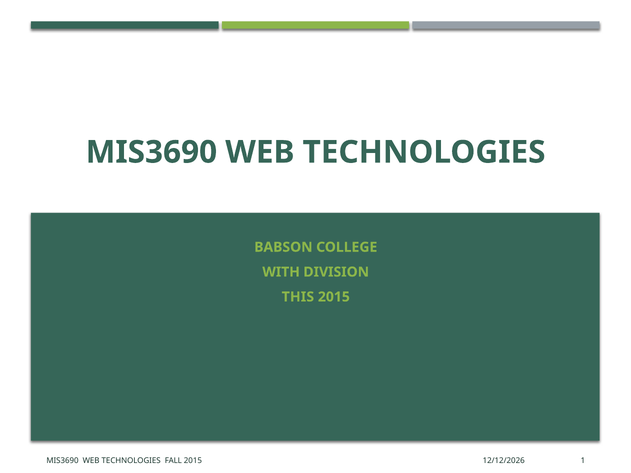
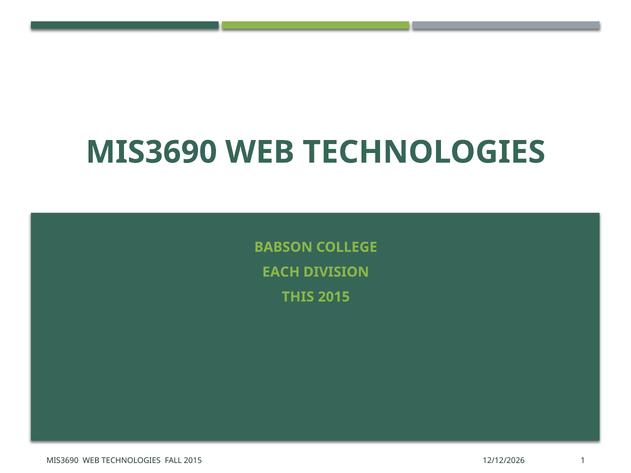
WITH: WITH -> EACH
